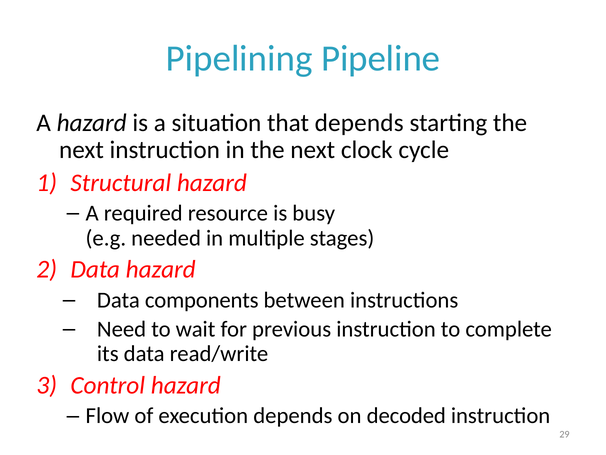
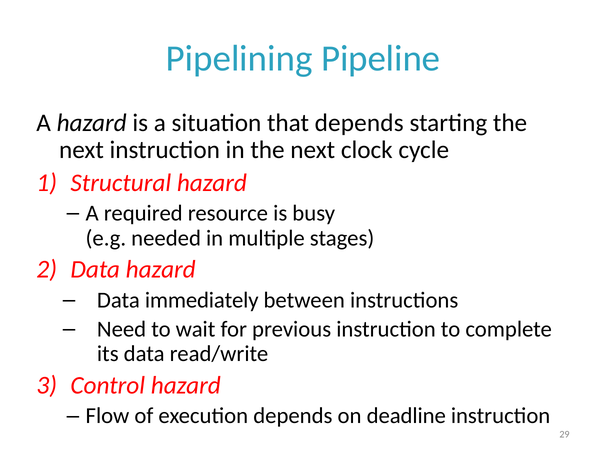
components: components -> immediately
decoded: decoded -> deadline
